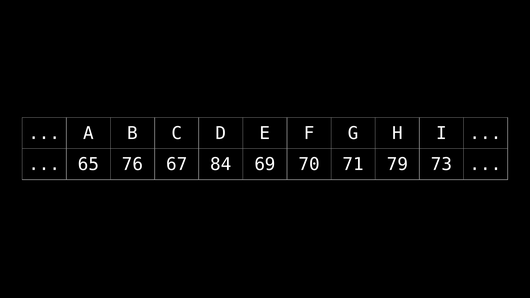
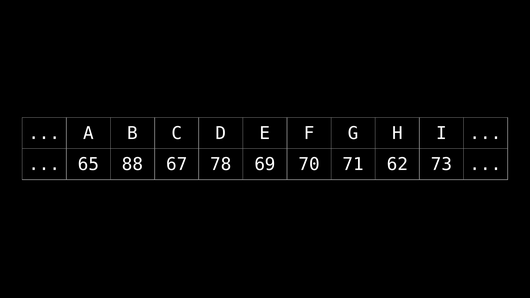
76: 76 -> 88
84: 84 -> 78
79: 79 -> 62
